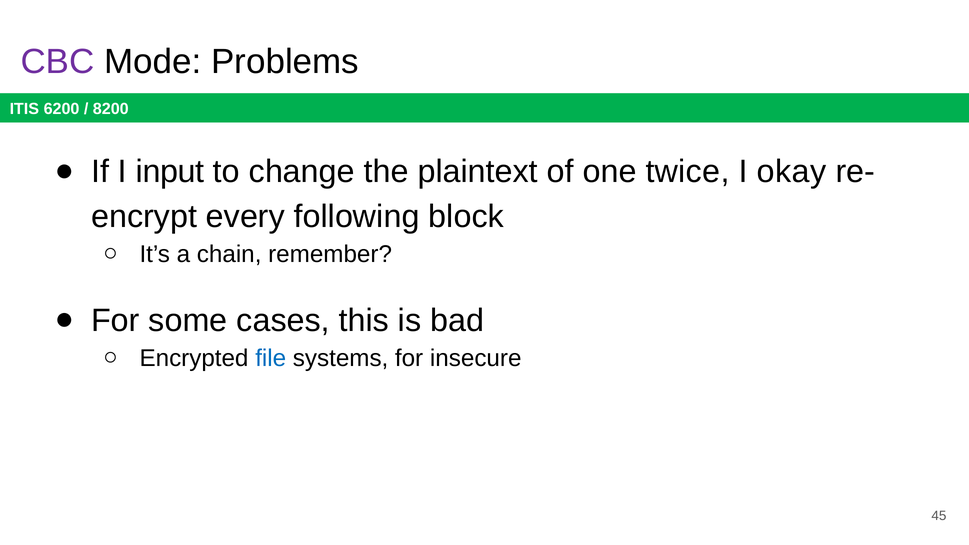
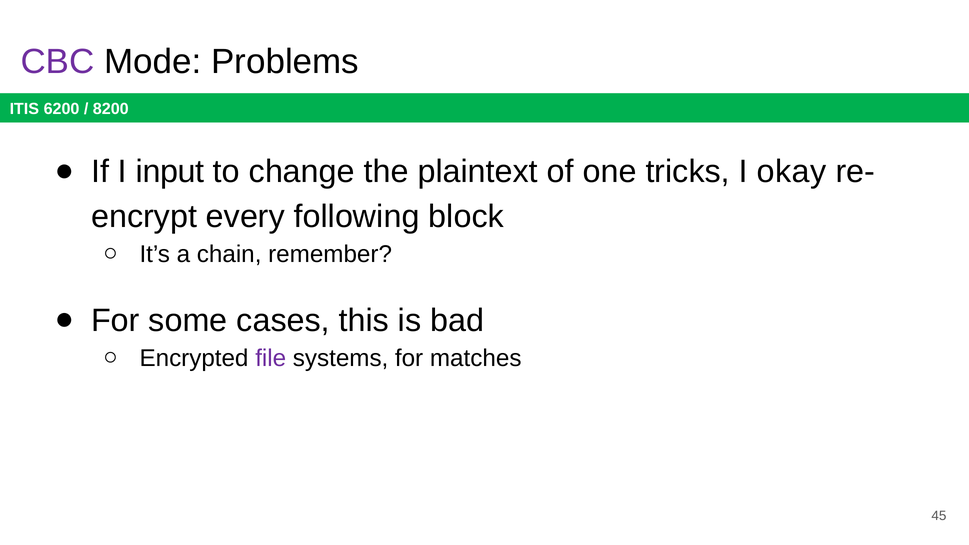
twice: twice -> tricks
file colour: blue -> purple
insecure: insecure -> matches
